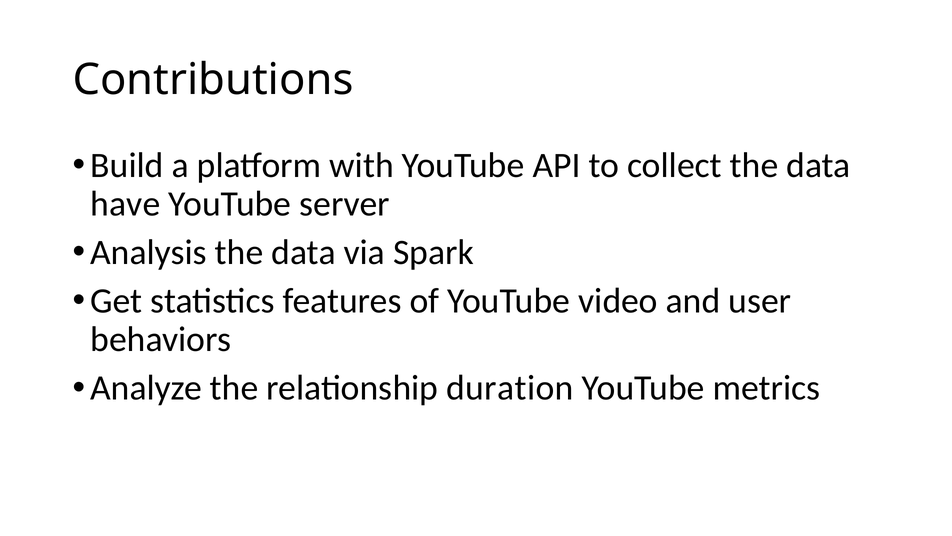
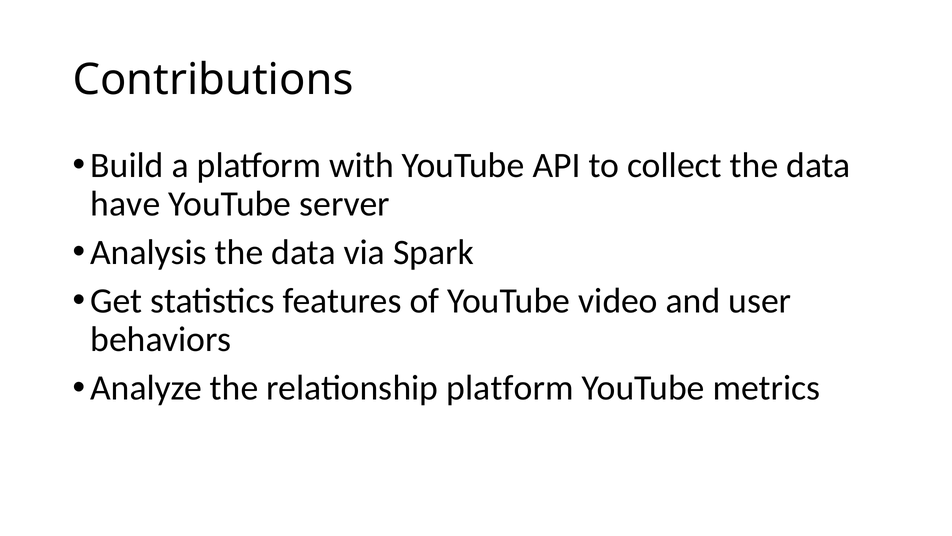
relationship duration: duration -> platform
